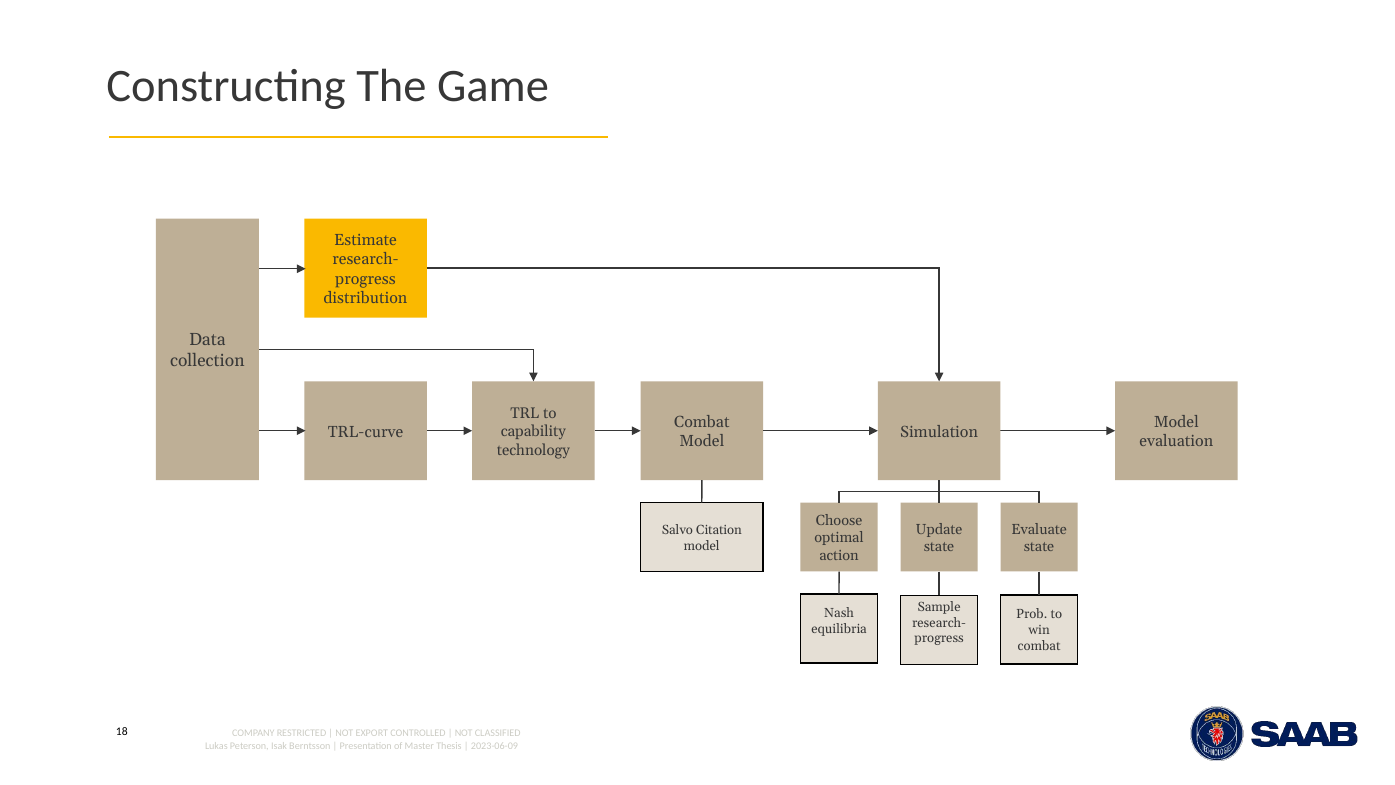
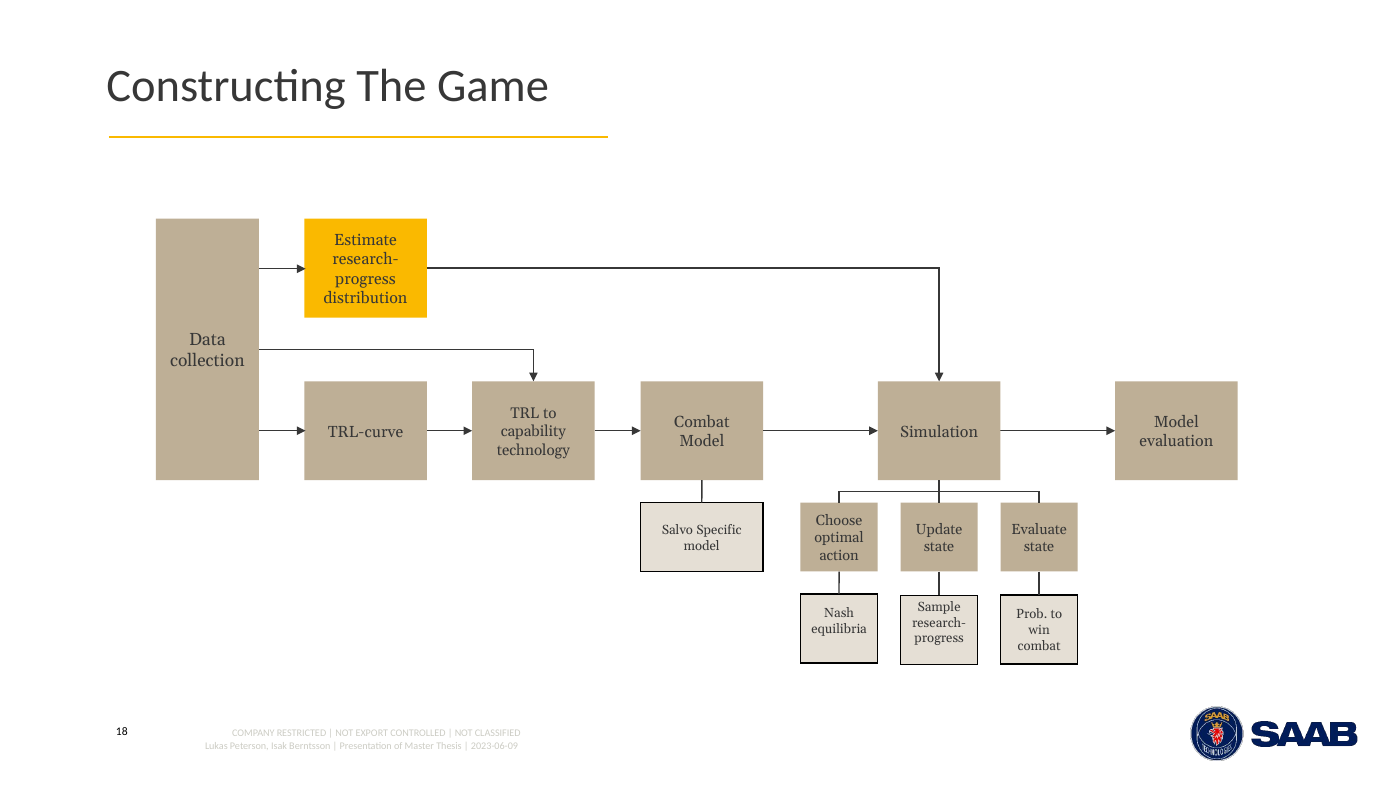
Citation: Citation -> Specific
